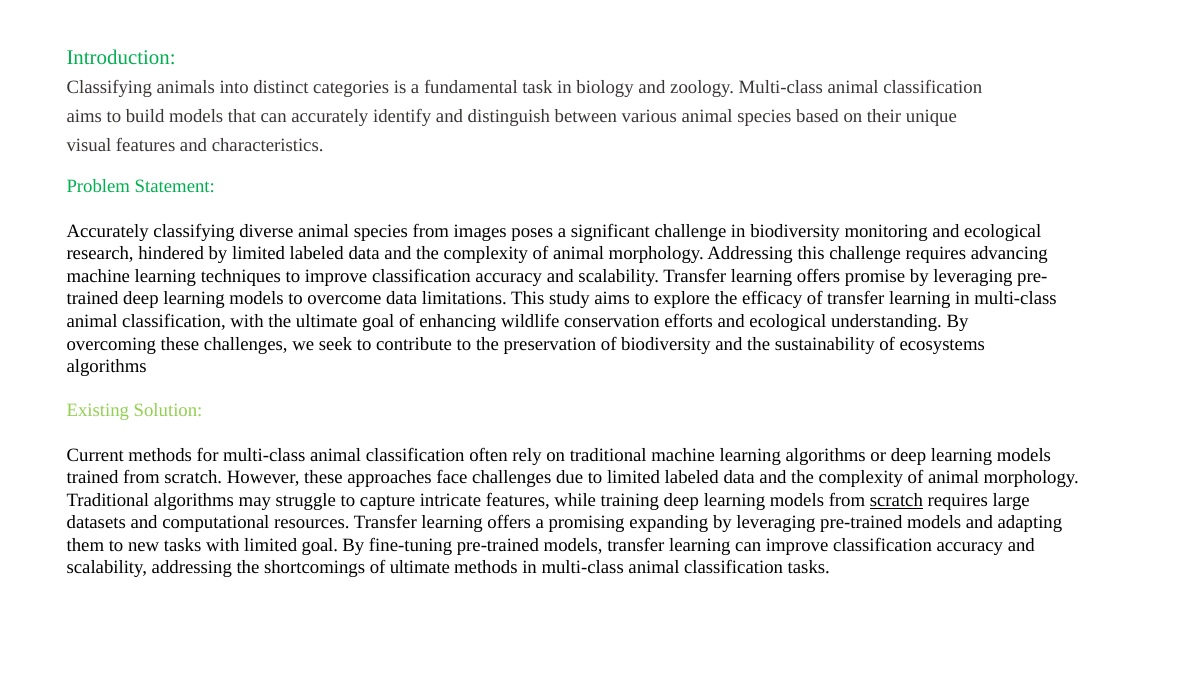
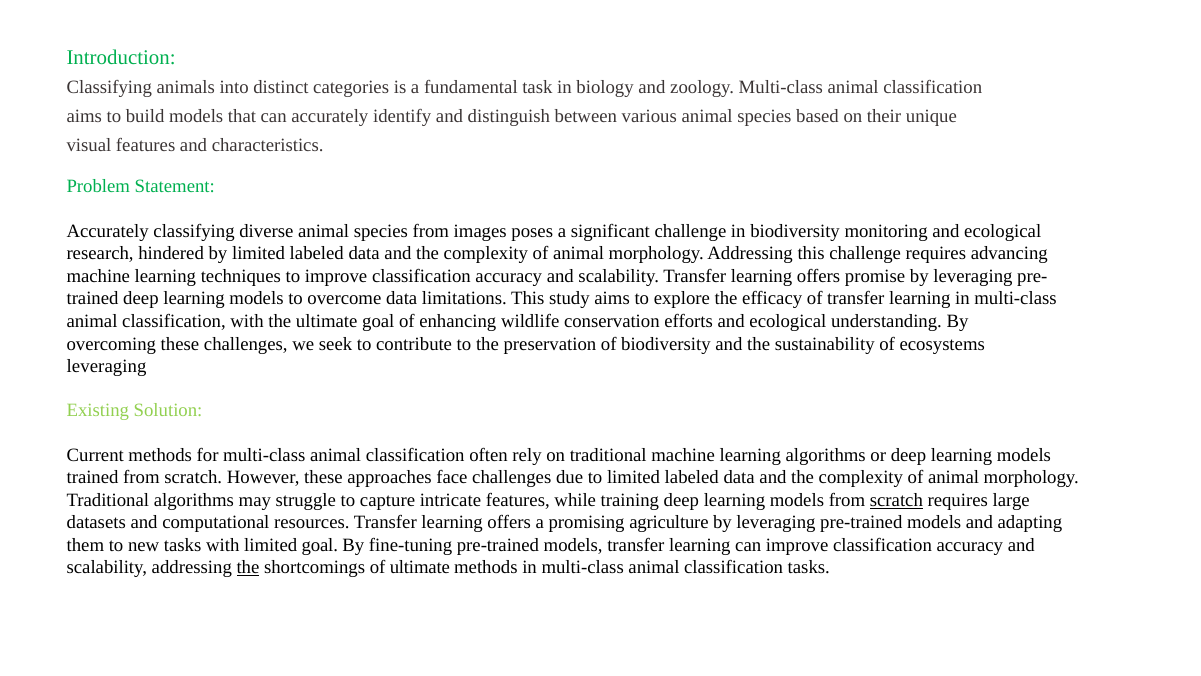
algorithms at (107, 366): algorithms -> leveraging
expanding: expanding -> agriculture
the at (248, 567) underline: none -> present
